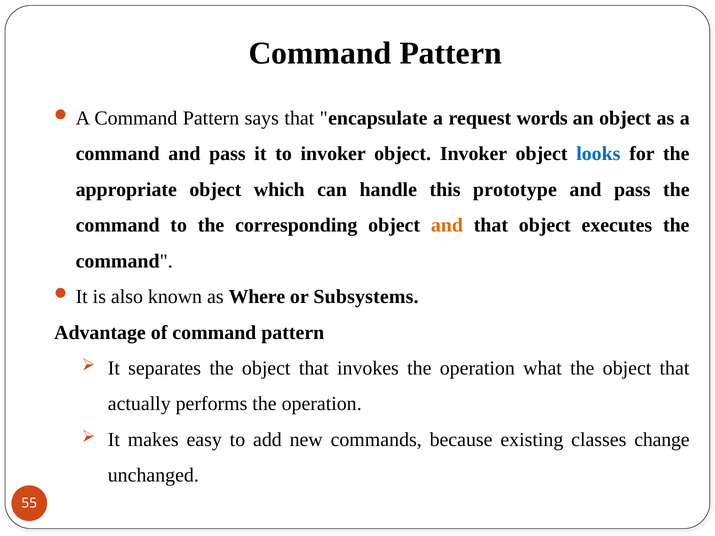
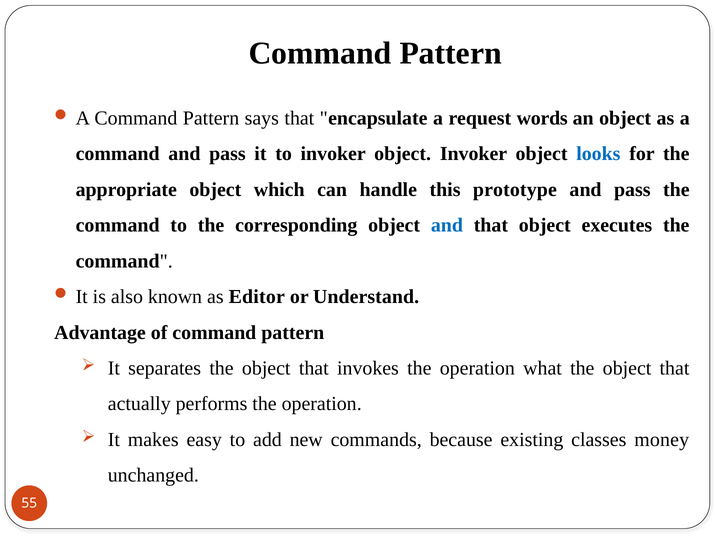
and at (447, 225) colour: orange -> blue
Where: Where -> Editor
Subsystems: Subsystems -> Understand
change: change -> money
